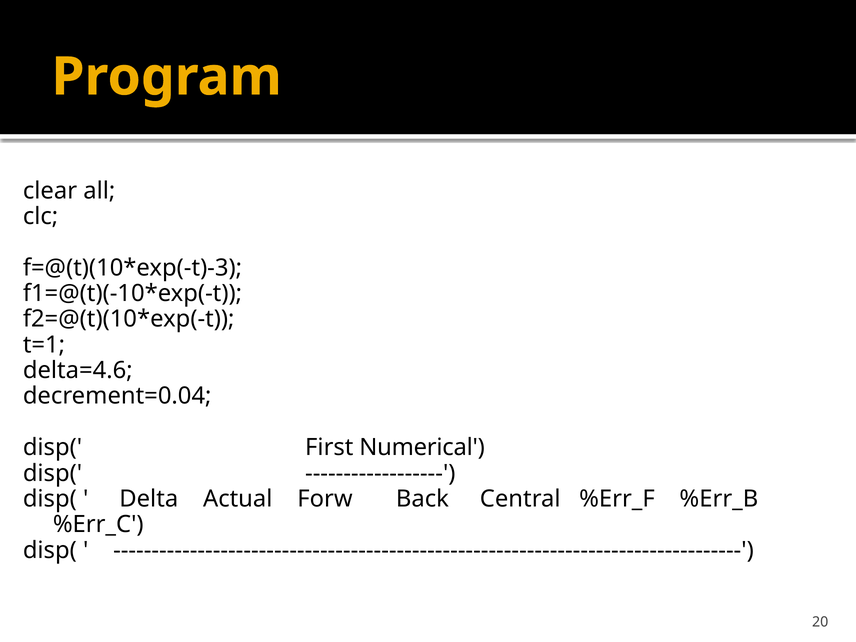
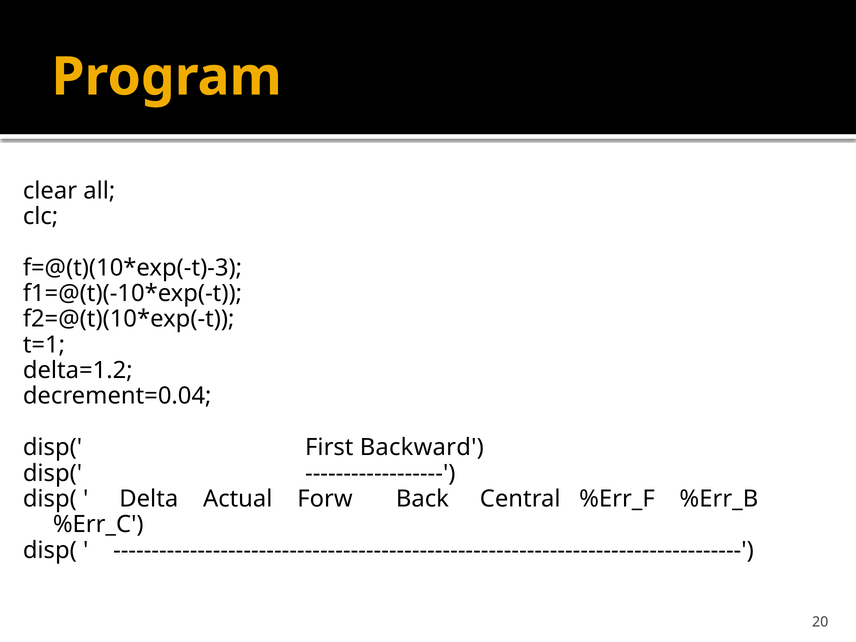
delta=4.6: delta=4.6 -> delta=1.2
Numerical: Numerical -> Backward
